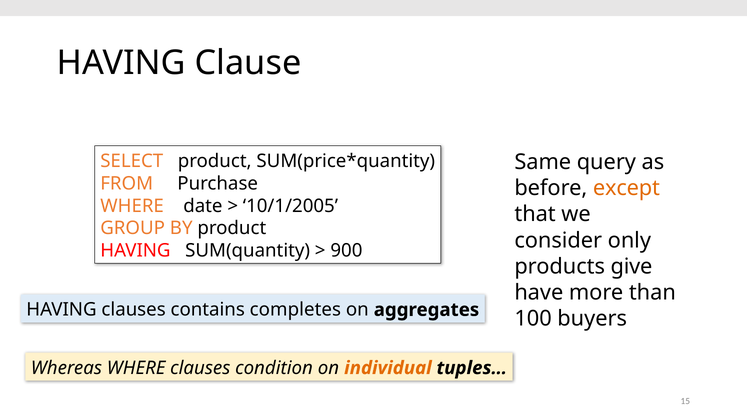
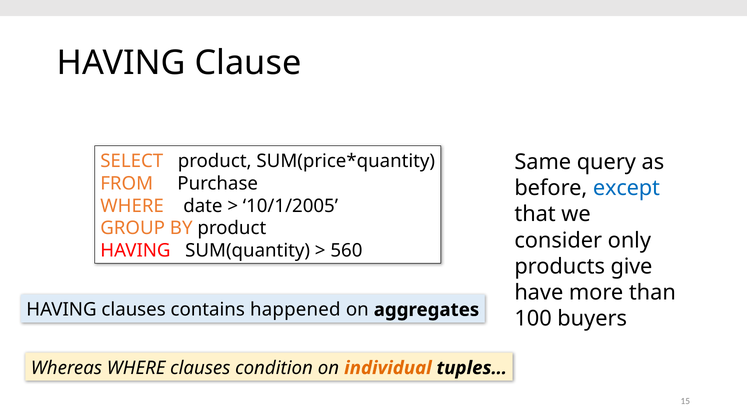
except colour: orange -> blue
900: 900 -> 560
completes: completes -> happened
